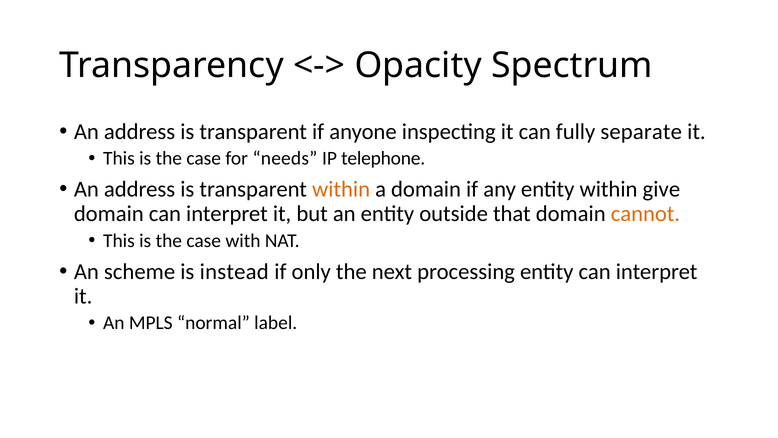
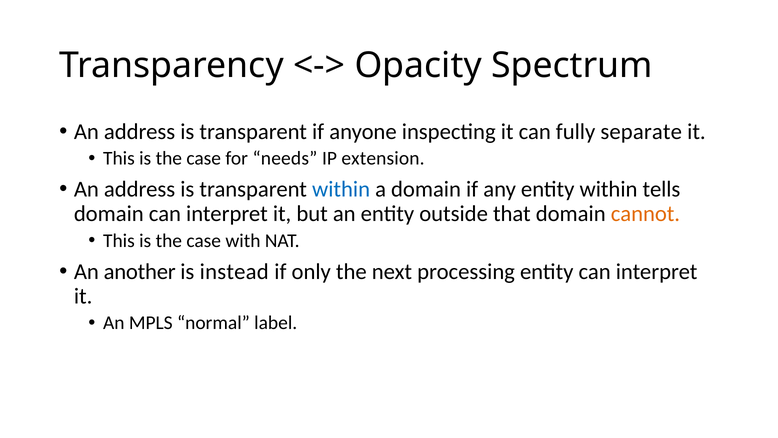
telephone: telephone -> extension
within at (341, 189) colour: orange -> blue
give: give -> tells
scheme: scheme -> another
